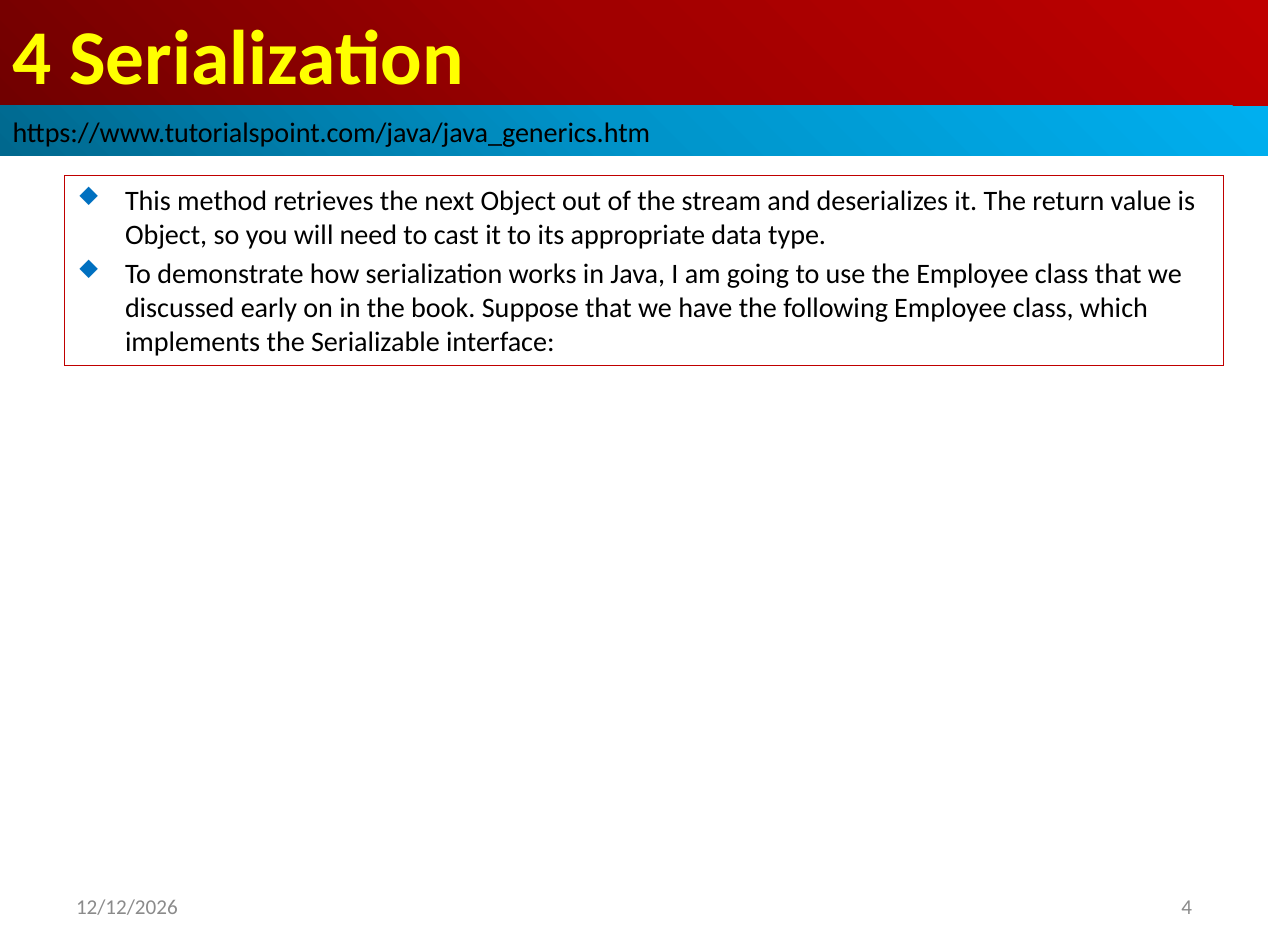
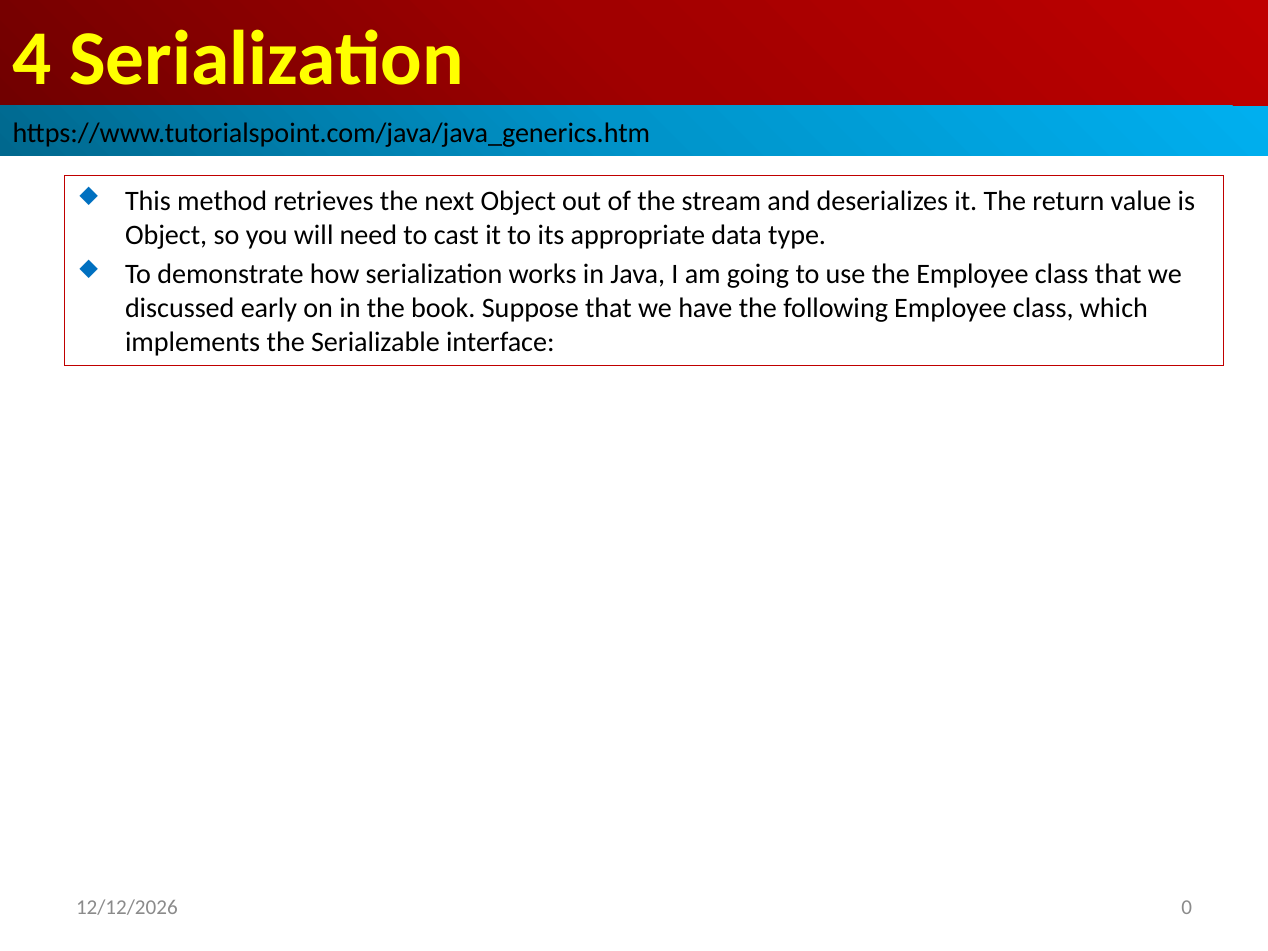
4 at (1187, 908): 4 -> 0
